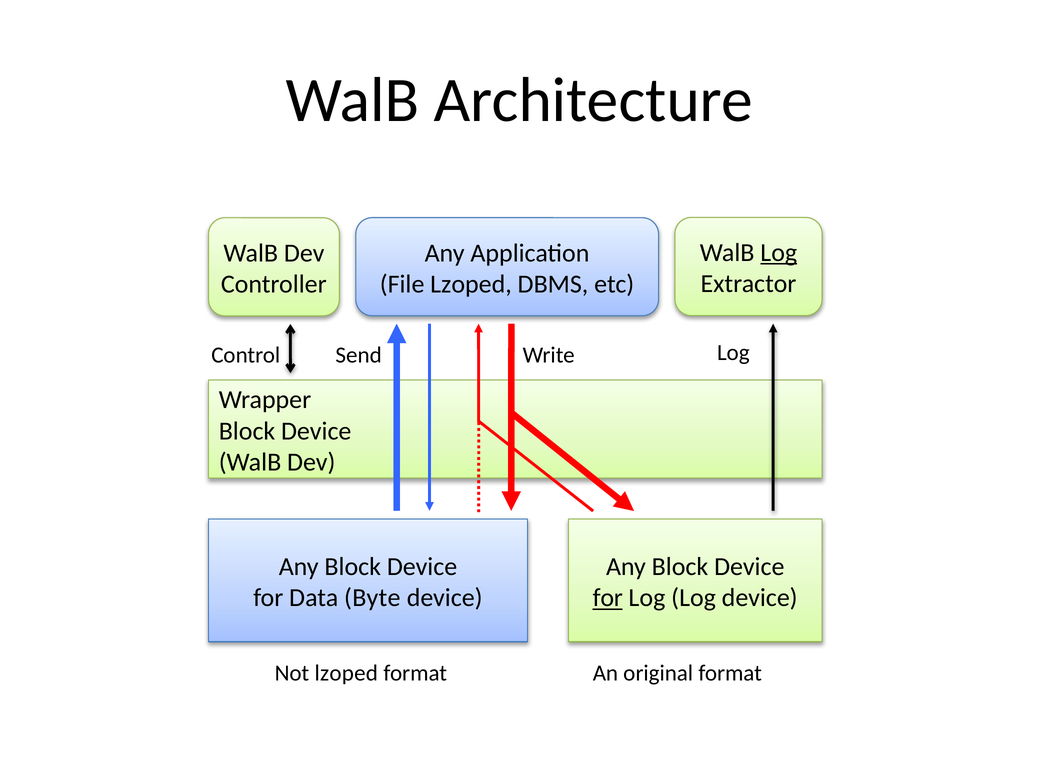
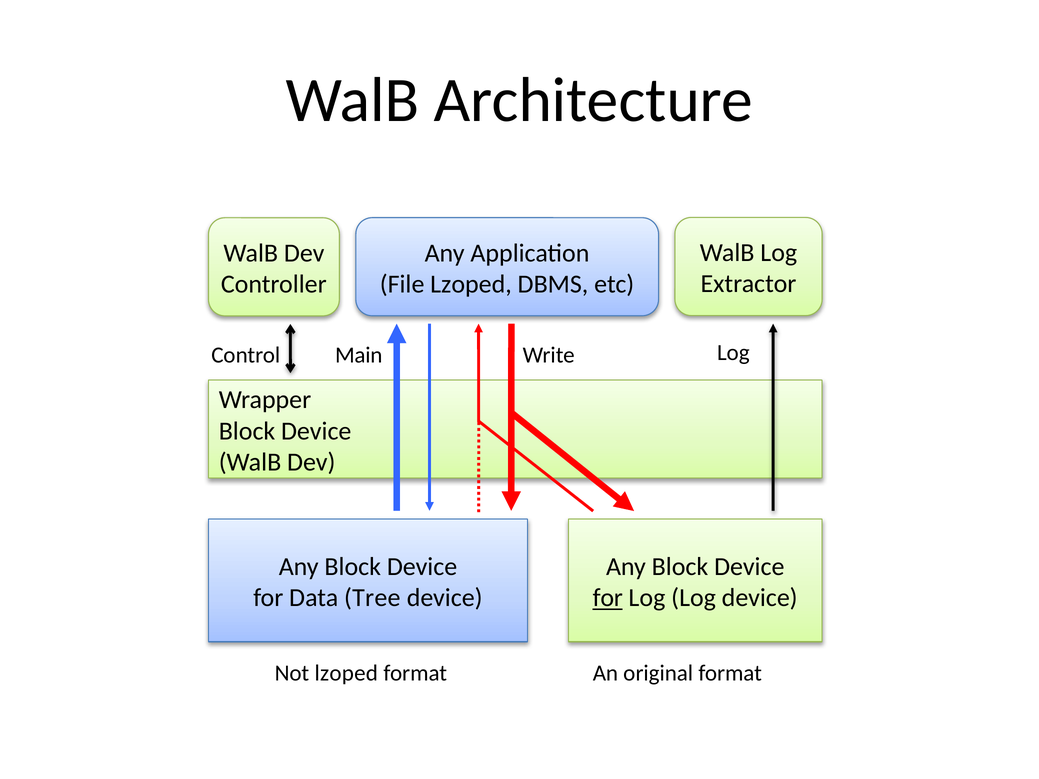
Log at (779, 253) underline: present -> none
Send: Send -> Main
Byte: Byte -> Tree
